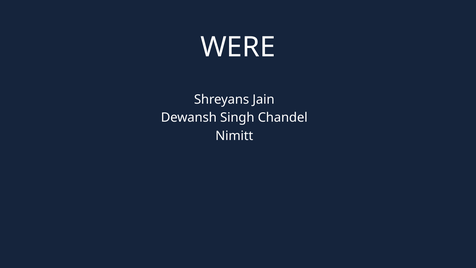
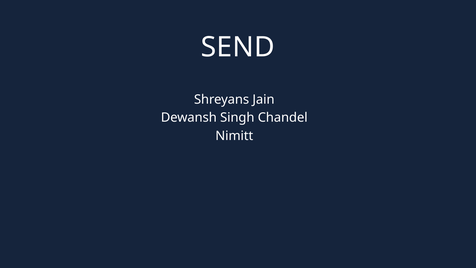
WERE: WERE -> SEND
